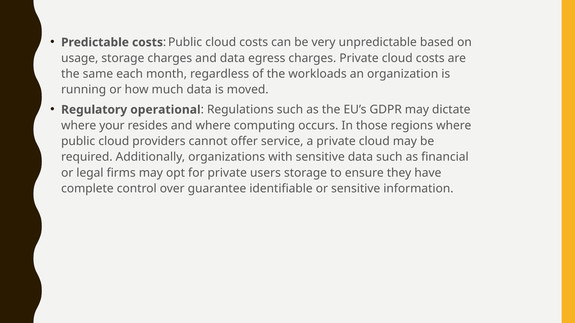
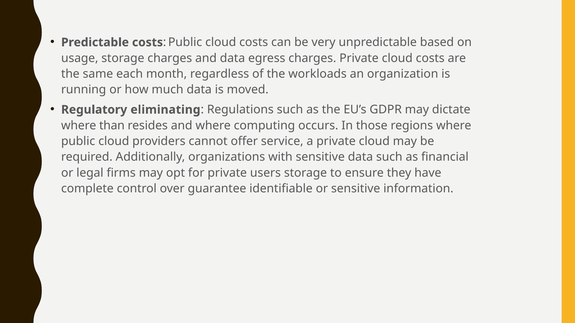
operational: operational -> eliminating
your: your -> than
